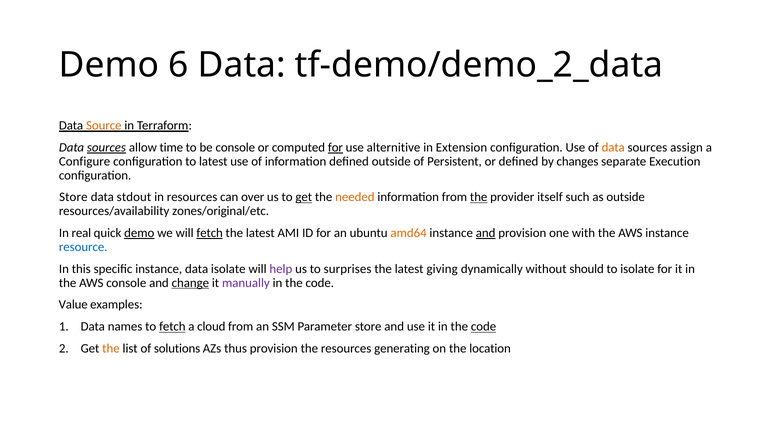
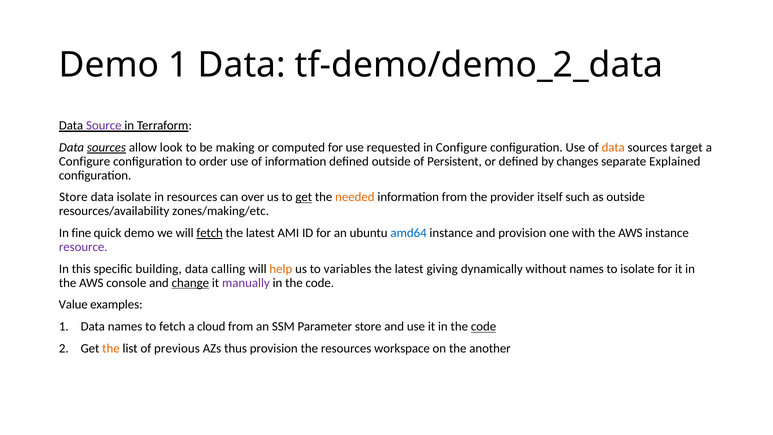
Demo 6: 6 -> 1
Source colour: orange -> purple
time: time -> look
be console: console -> making
for at (335, 147) underline: present -> none
alternitive: alternitive -> requested
in Extension: Extension -> Configure
assign: assign -> target
to latest: latest -> order
Execution: Execution -> Explained
data stdout: stdout -> isolate
the at (479, 197) underline: present -> none
zones/original/etc: zones/original/etc -> zones/making/etc
real: real -> fine
demo at (139, 233) underline: present -> none
amd64 colour: orange -> blue
and at (486, 233) underline: present -> none
resource colour: blue -> purple
specific instance: instance -> building
data isolate: isolate -> calling
help colour: purple -> orange
surprises: surprises -> variables
without should: should -> names
fetch at (172, 327) underline: present -> none
solutions: solutions -> previous
generating: generating -> workspace
location: location -> another
